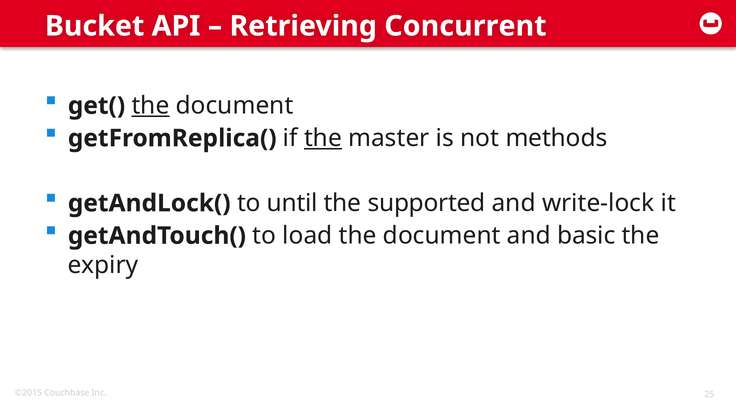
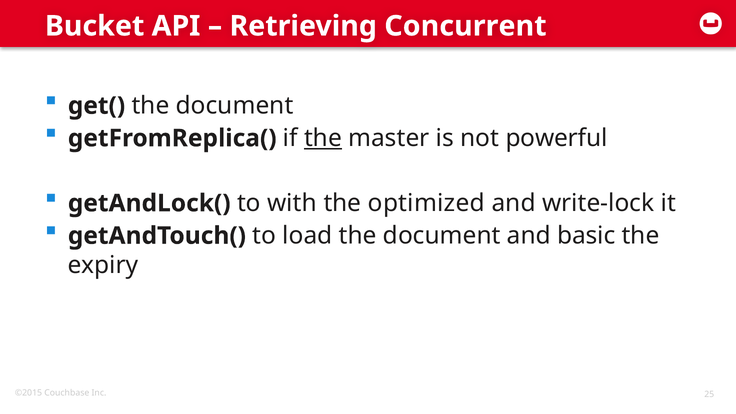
the at (151, 106) underline: present -> none
methods: methods -> powerful
until: until -> with
supported: supported -> optimized
